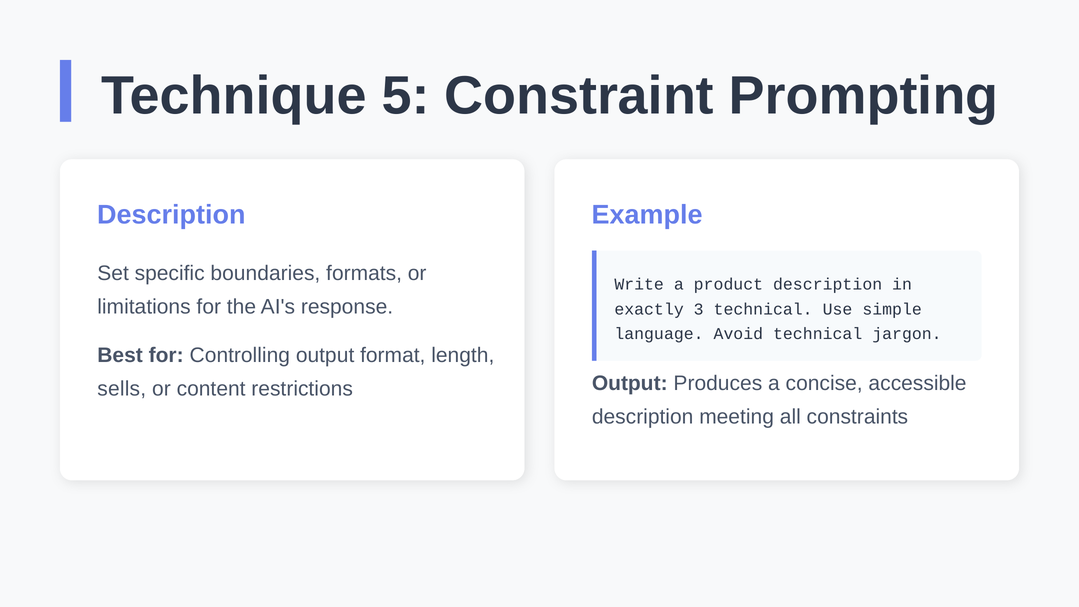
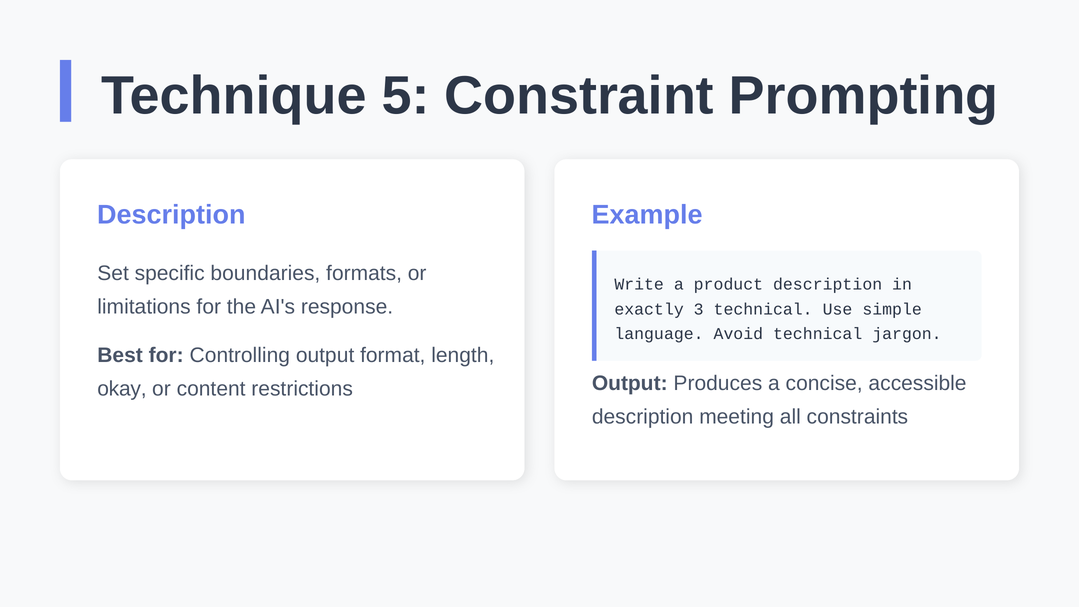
sells: sells -> okay
